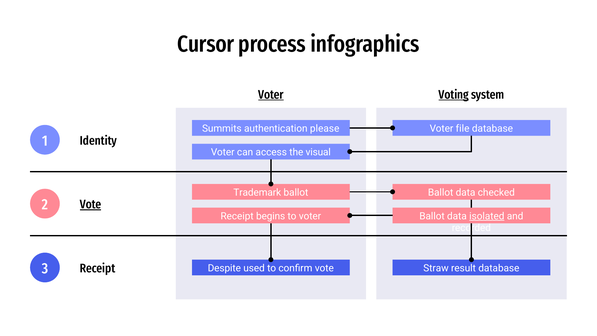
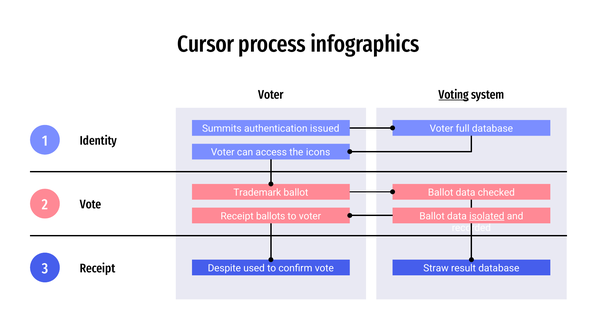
Voter at (271, 95) underline: present -> none
please: please -> issued
file: file -> full
visual: visual -> icons
Vote at (91, 204) underline: present -> none
begins: begins -> ballots
